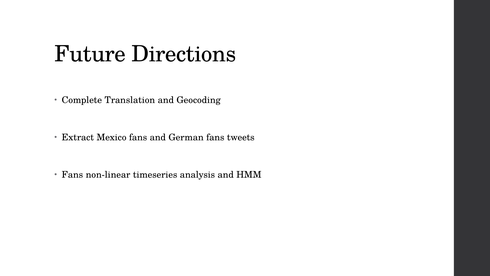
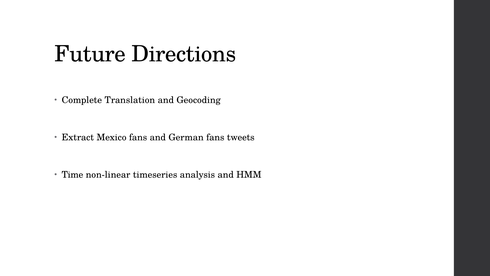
Fans at (72, 174): Fans -> Time
